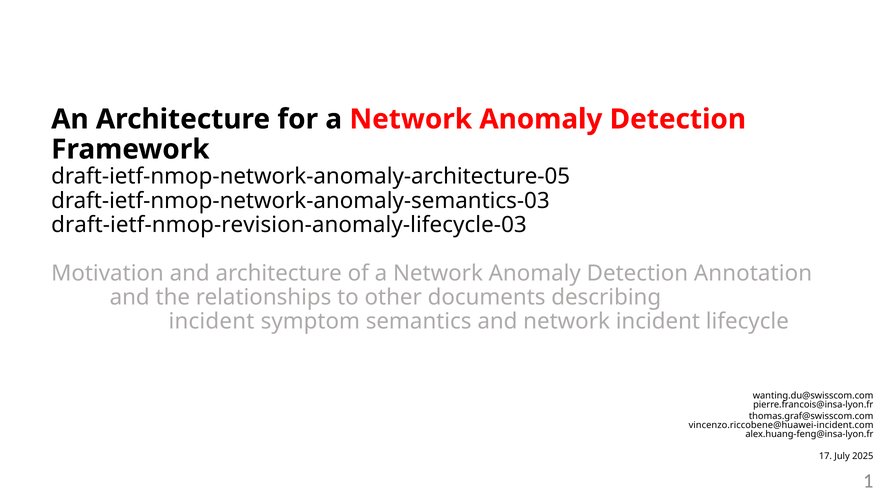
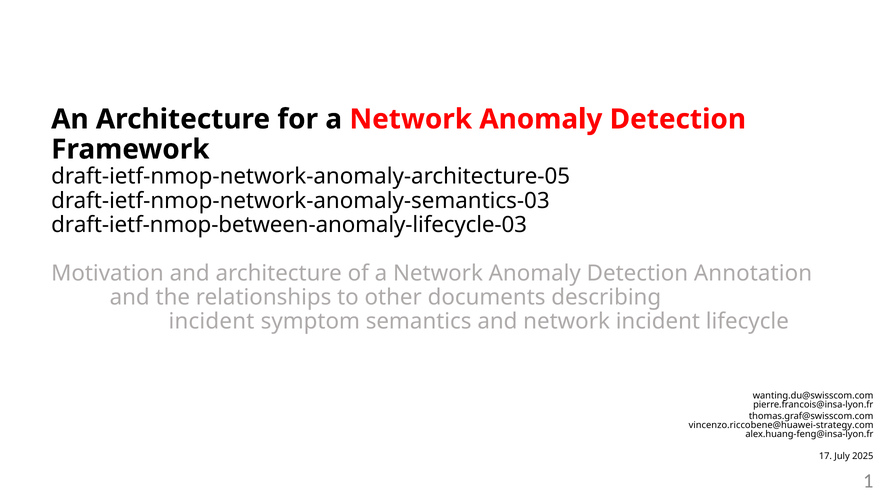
draft-ietf-nmop-revision-anomaly-lifecycle-03: draft-ietf-nmop-revision-anomaly-lifecycle-03 -> draft-ietf-nmop-between-anomaly-lifecycle-03
vincenzo.riccobene@huawei-incident.com: vincenzo.riccobene@huawei-incident.com -> vincenzo.riccobene@huawei-strategy.com
